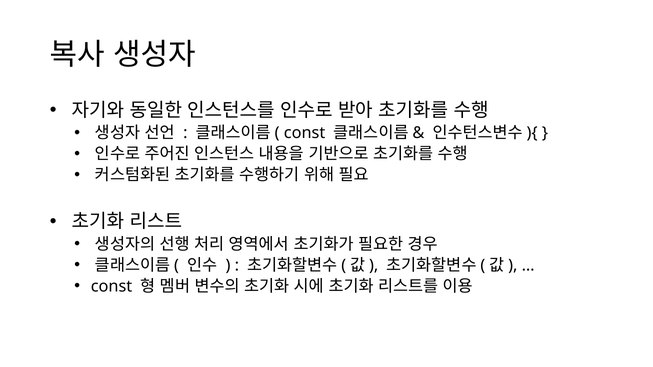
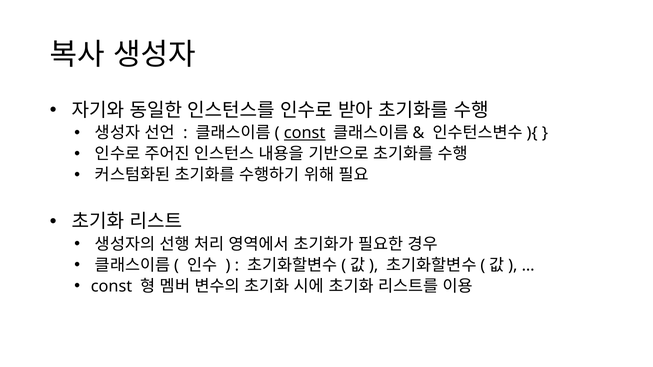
const at (305, 133) underline: none -> present
